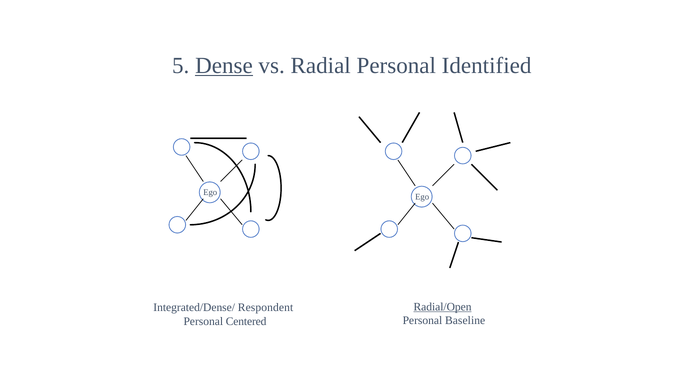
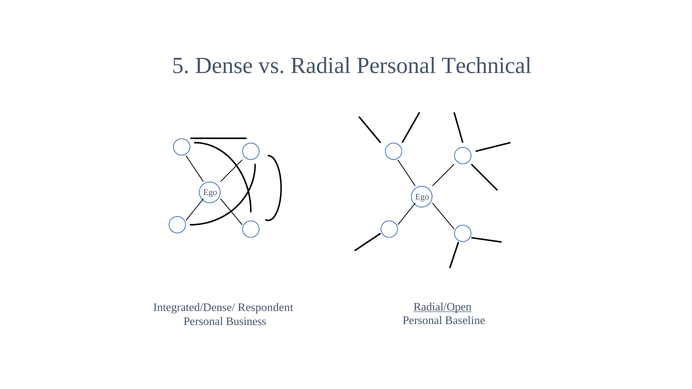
Dense underline: present -> none
Identified: Identified -> Technical
Centered: Centered -> Business
